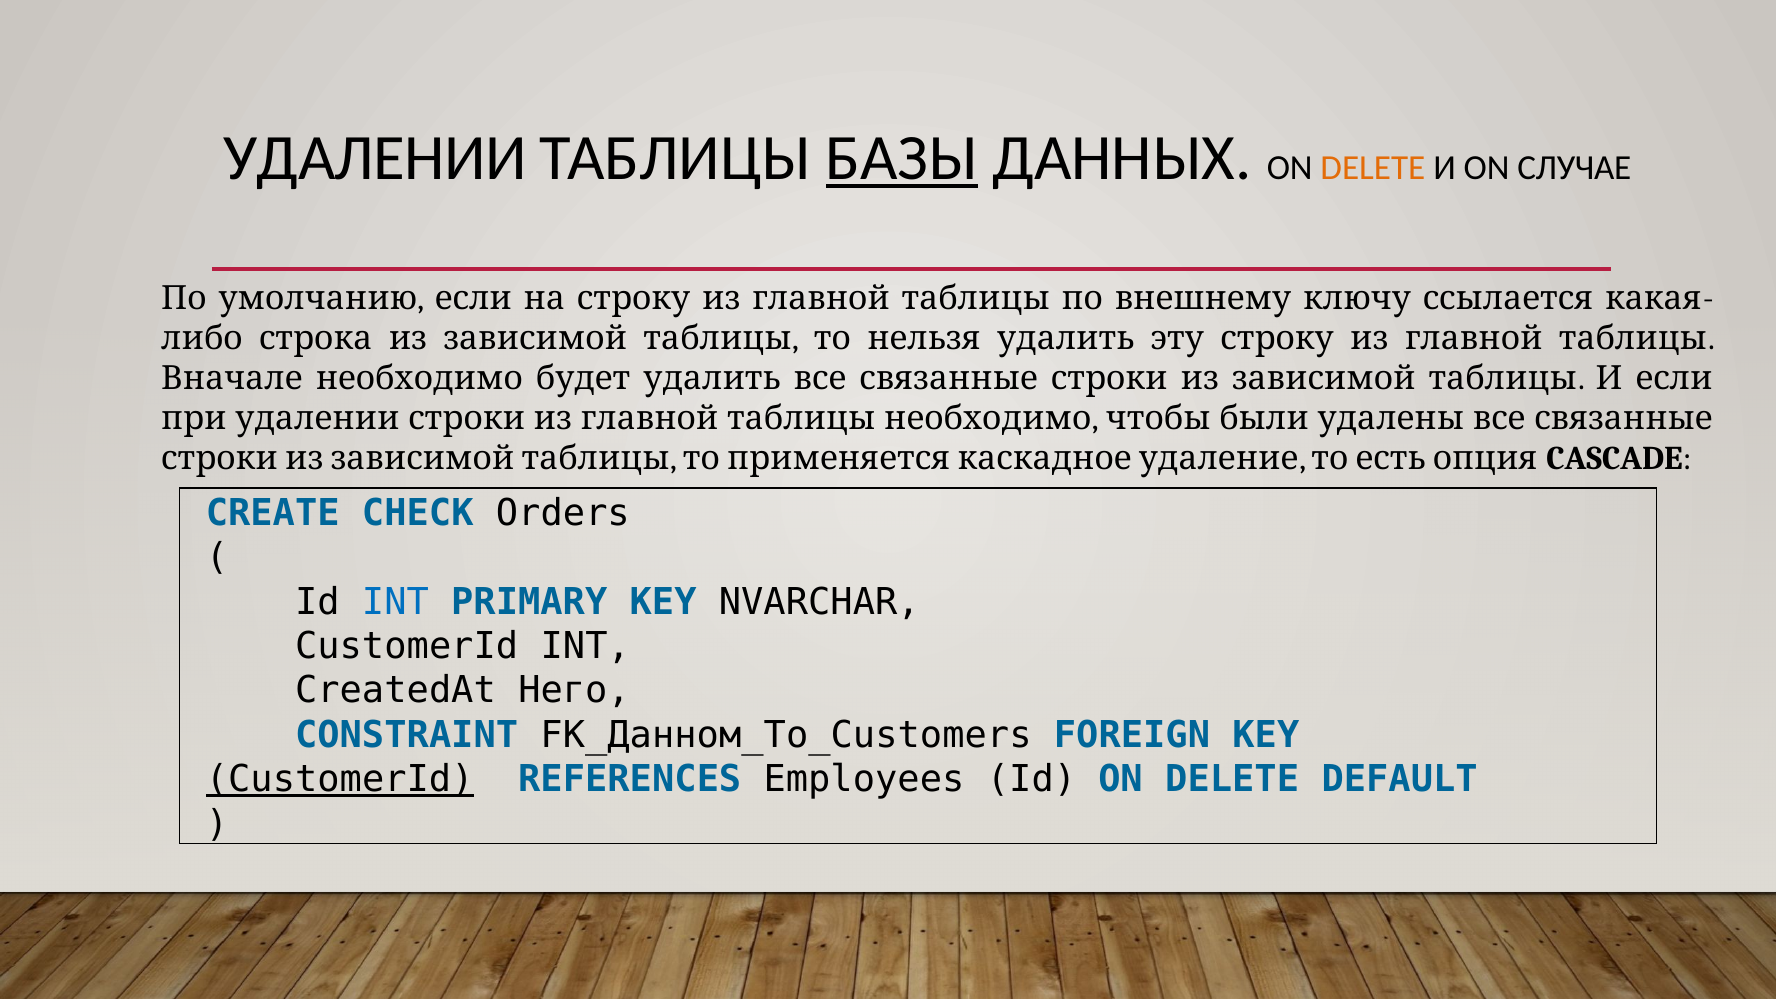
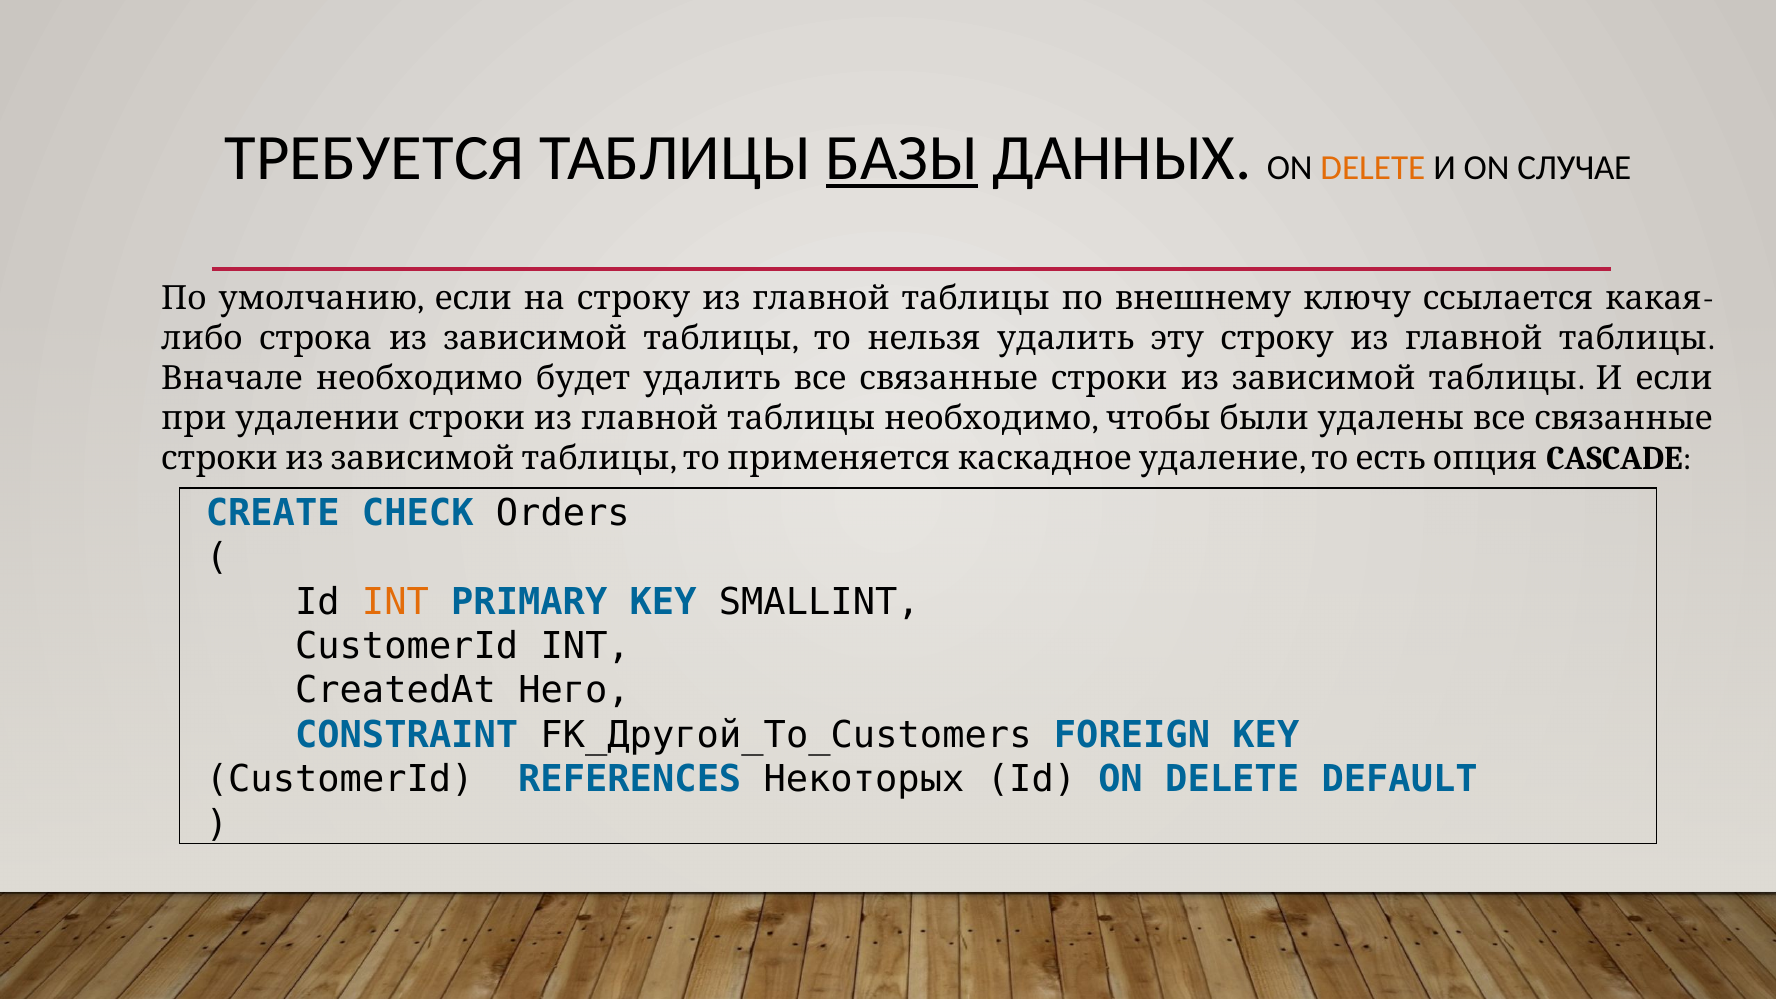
УДАЛЕНИИ at (375, 158): УДАЛЕНИИ -> ТРЕБУЕТСЯ
INT at (395, 602) colour: blue -> orange
NVARCHAR: NVARCHAR -> SMALLINT
FK_Данном_To_Customers: FK_Данном_To_Customers -> FK_Другой_To_Customers
CustomerId at (340, 780) underline: present -> none
Employees: Employees -> Некоторых
